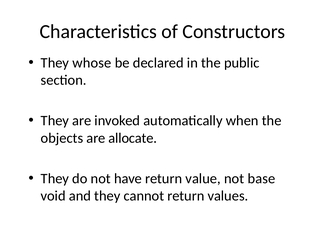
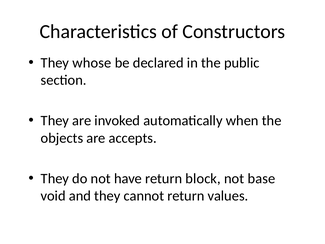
allocate: allocate -> accepts
value: value -> block
